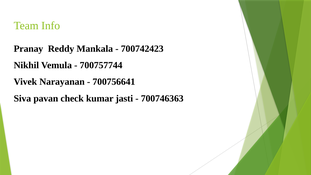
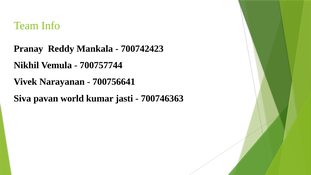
check: check -> world
